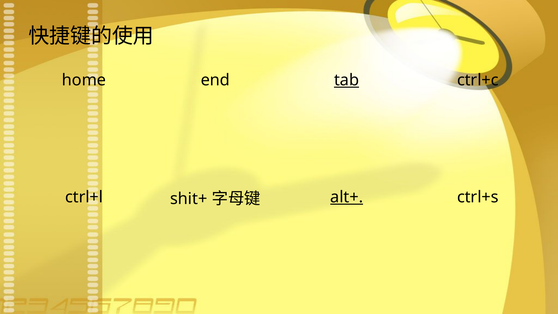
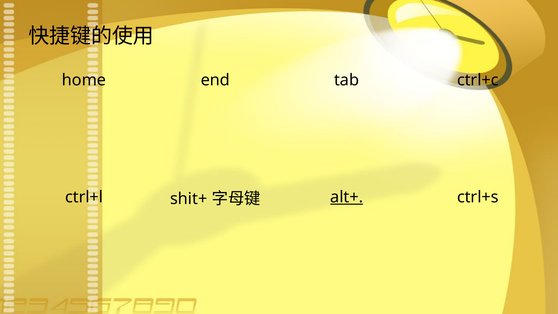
tab underline: present -> none
